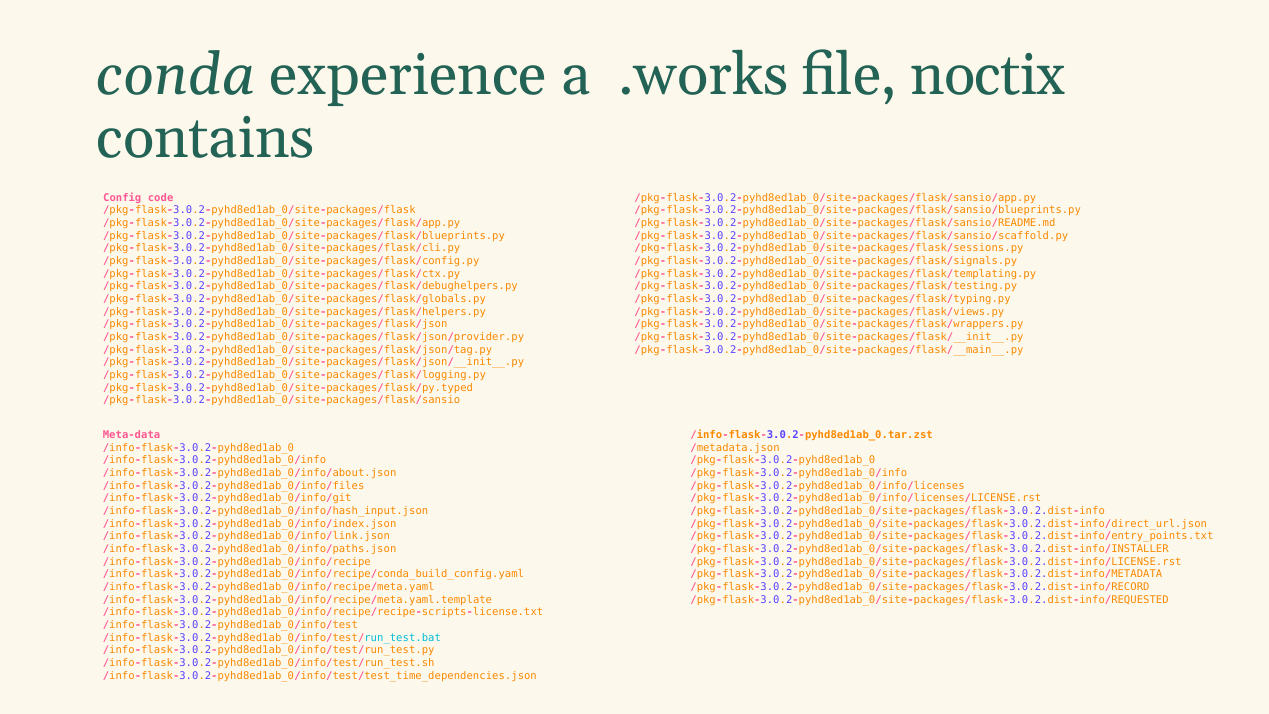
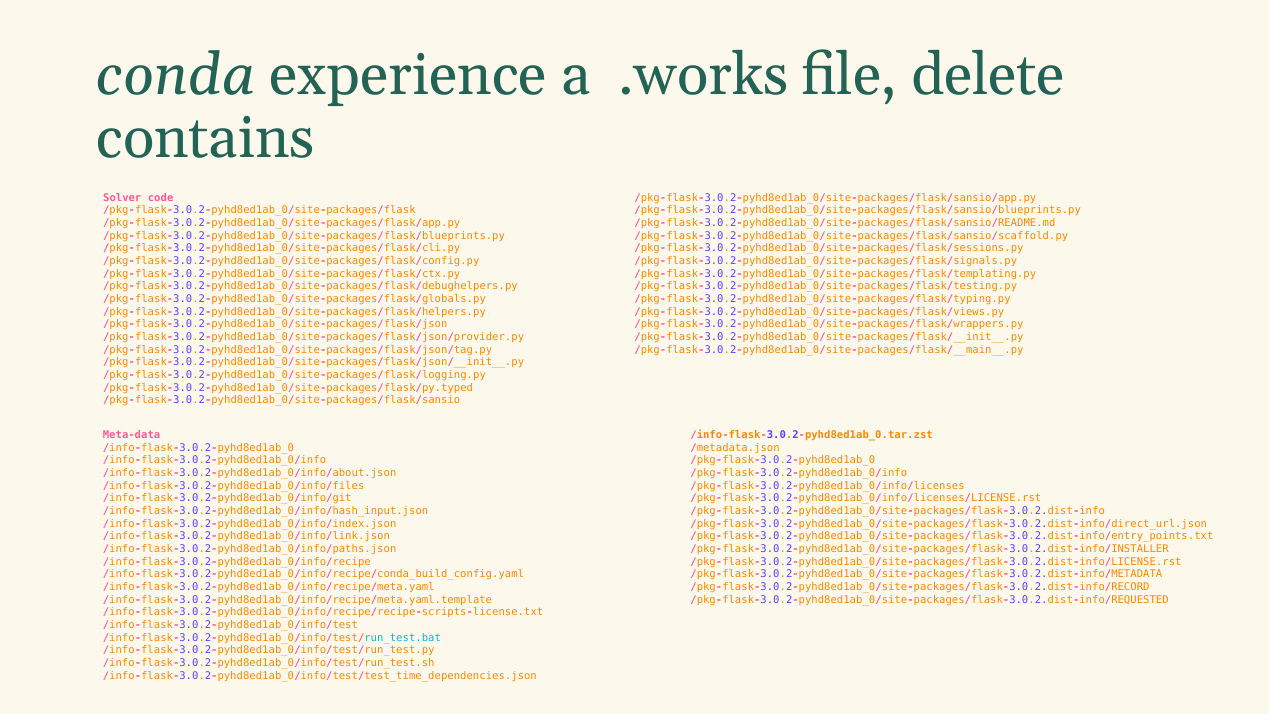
noctix: noctix -> delete
Config: Config -> Solver
